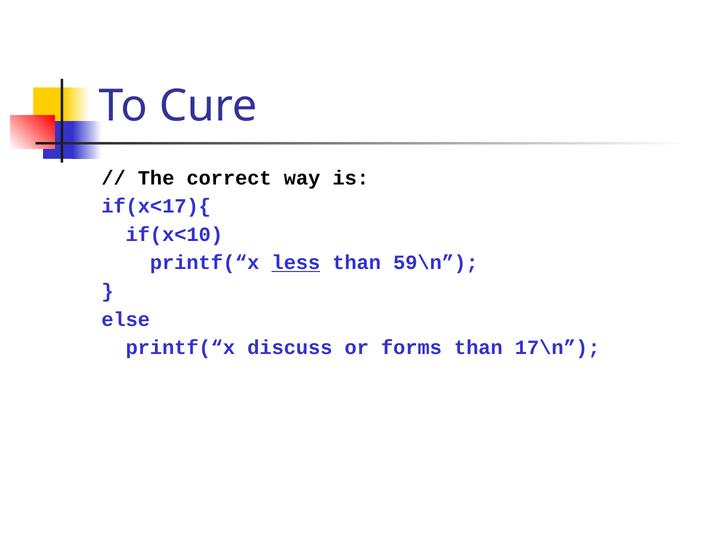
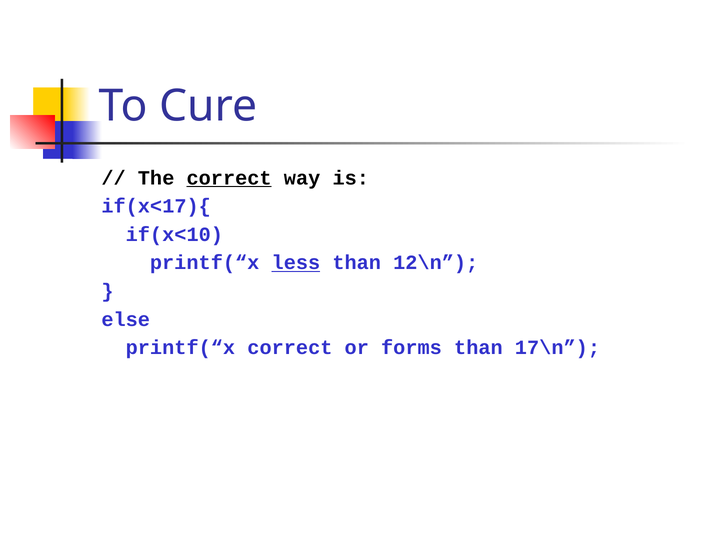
correct at (229, 178) underline: none -> present
59\n: 59\n -> 12\n
printf(“x discuss: discuss -> correct
